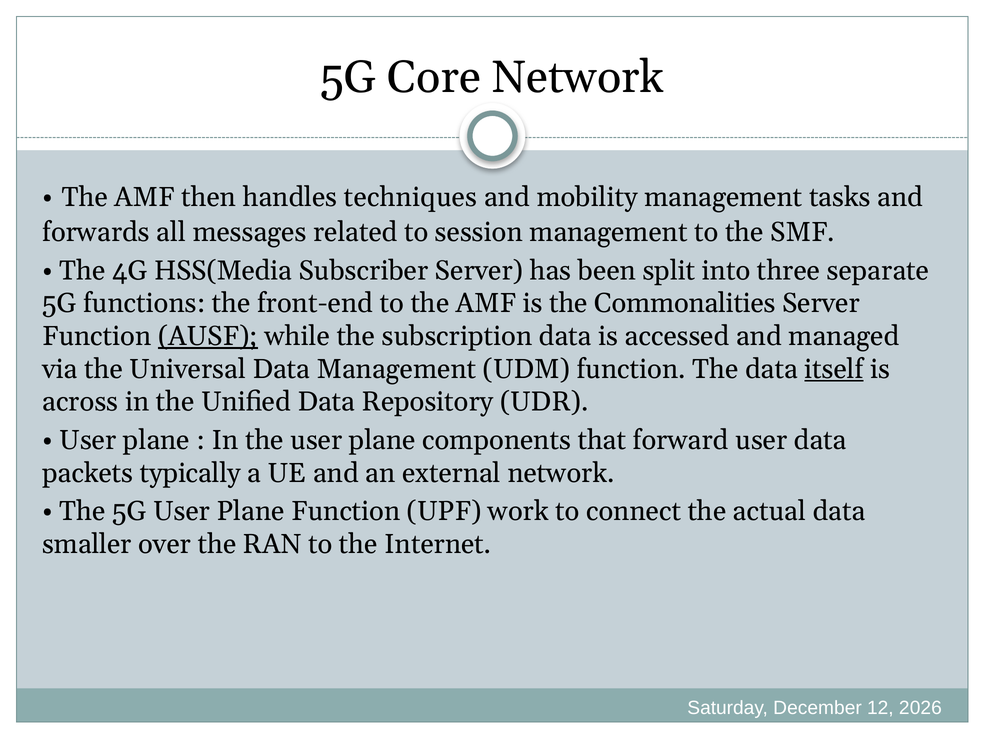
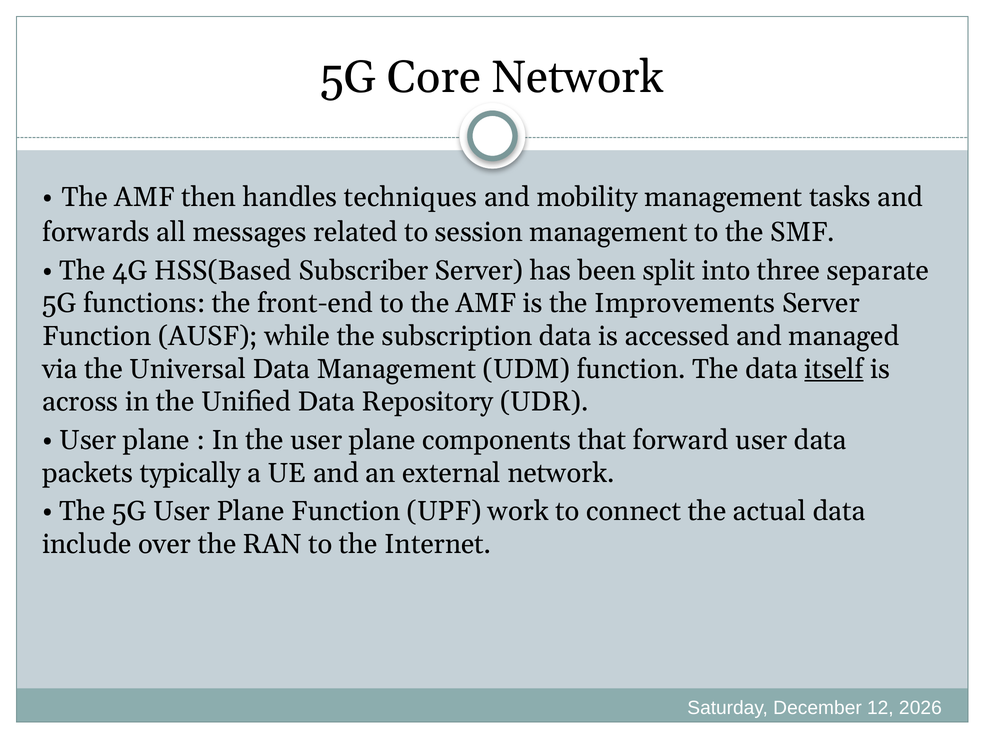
HSS(Media: HSS(Media -> HSS(Based
Commonalities: Commonalities -> Improvements
AUSF underline: present -> none
smaller: smaller -> include
